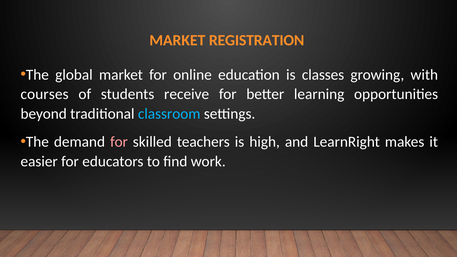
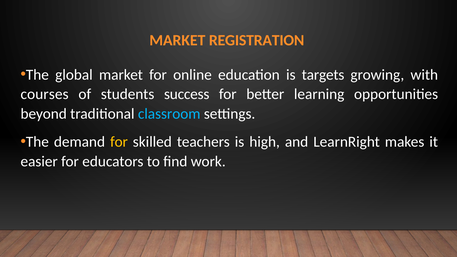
classes: classes -> targets
receive: receive -> success
for at (119, 142) colour: pink -> yellow
